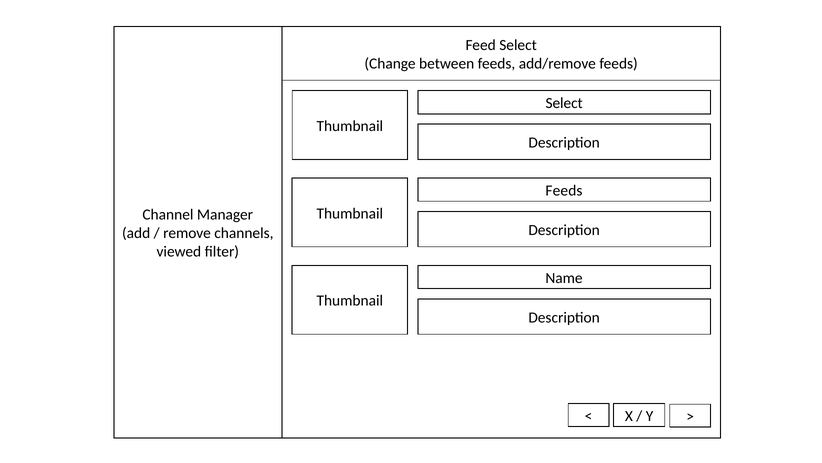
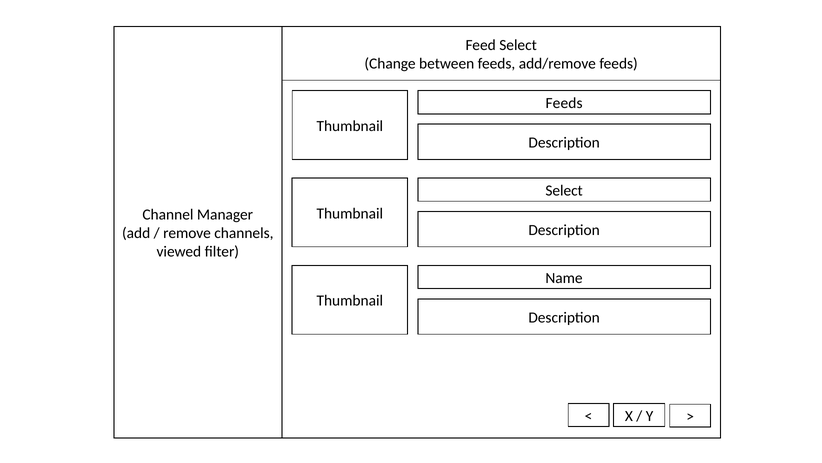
Select at (564, 103): Select -> Feeds
Feeds at (564, 190): Feeds -> Select
